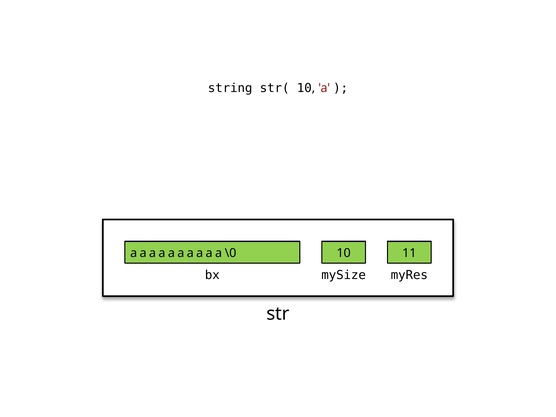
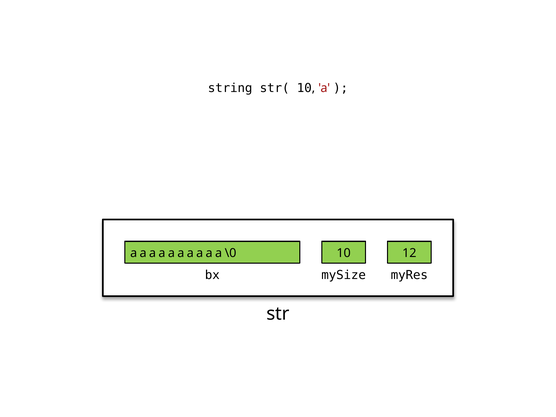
11: 11 -> 12
